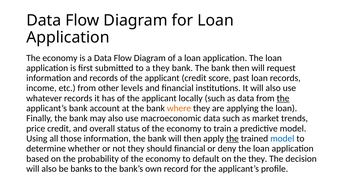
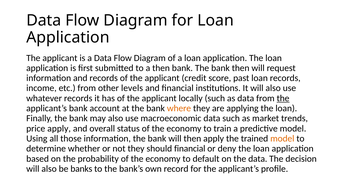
economy at (60, 58): economy -> applicant
a they: they -> then
price credit: credit -> apply
the at (232, 139) underline: present -> none
model at (282, 139) colour: blue -> orange
the they: they -> data
